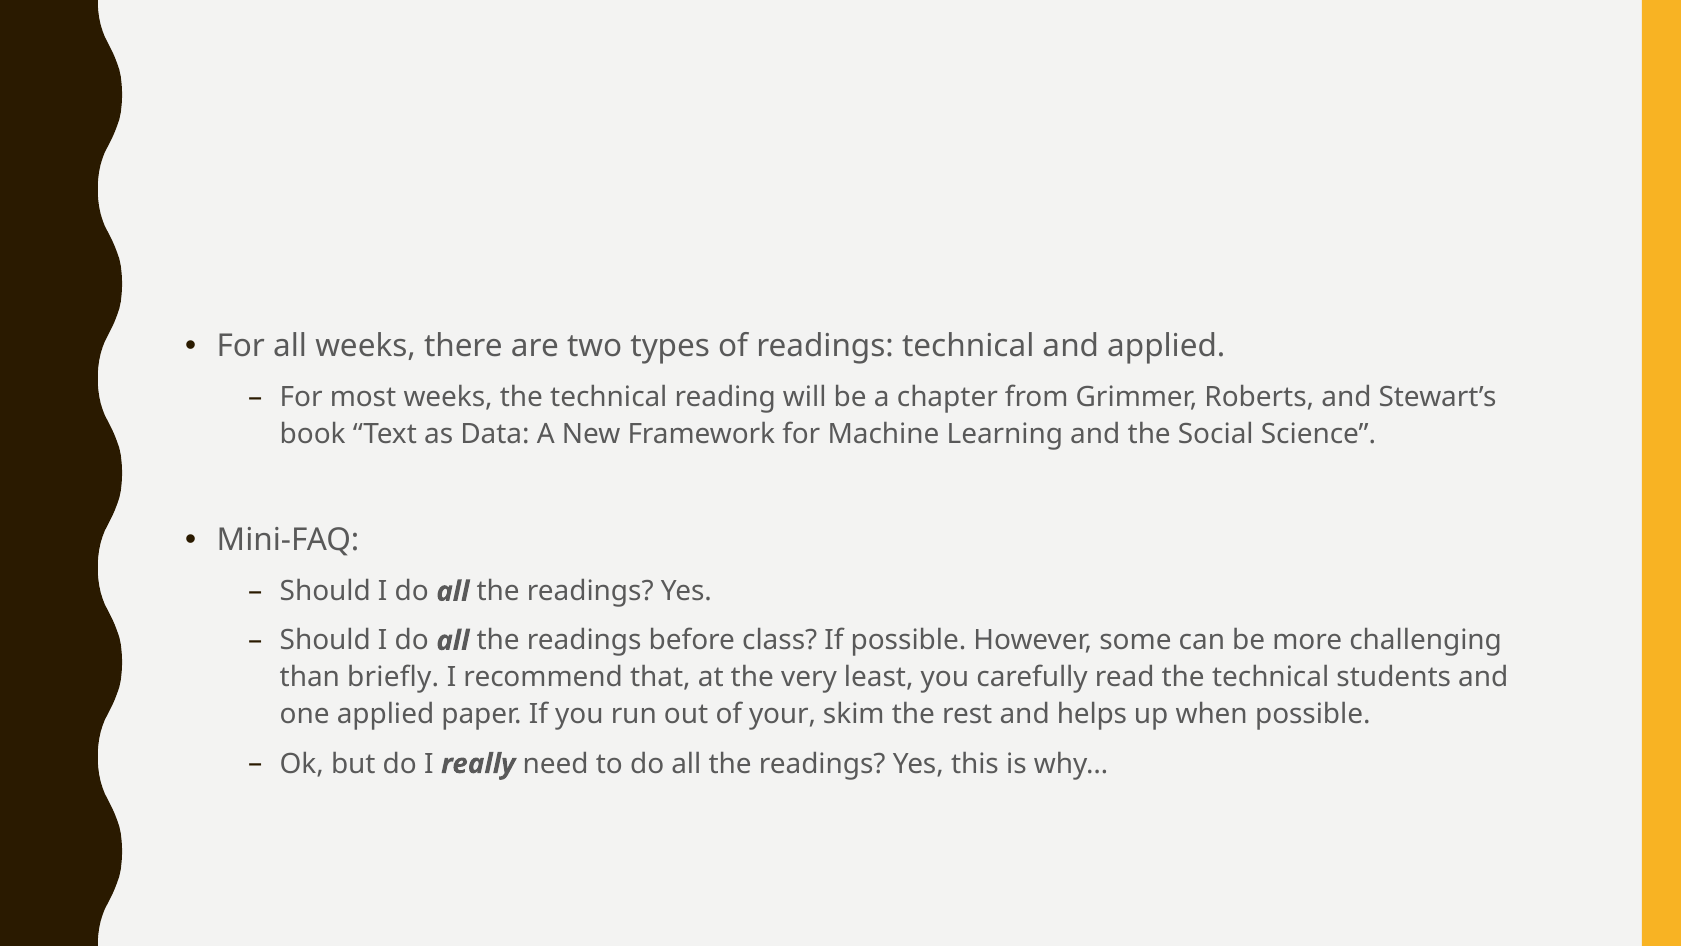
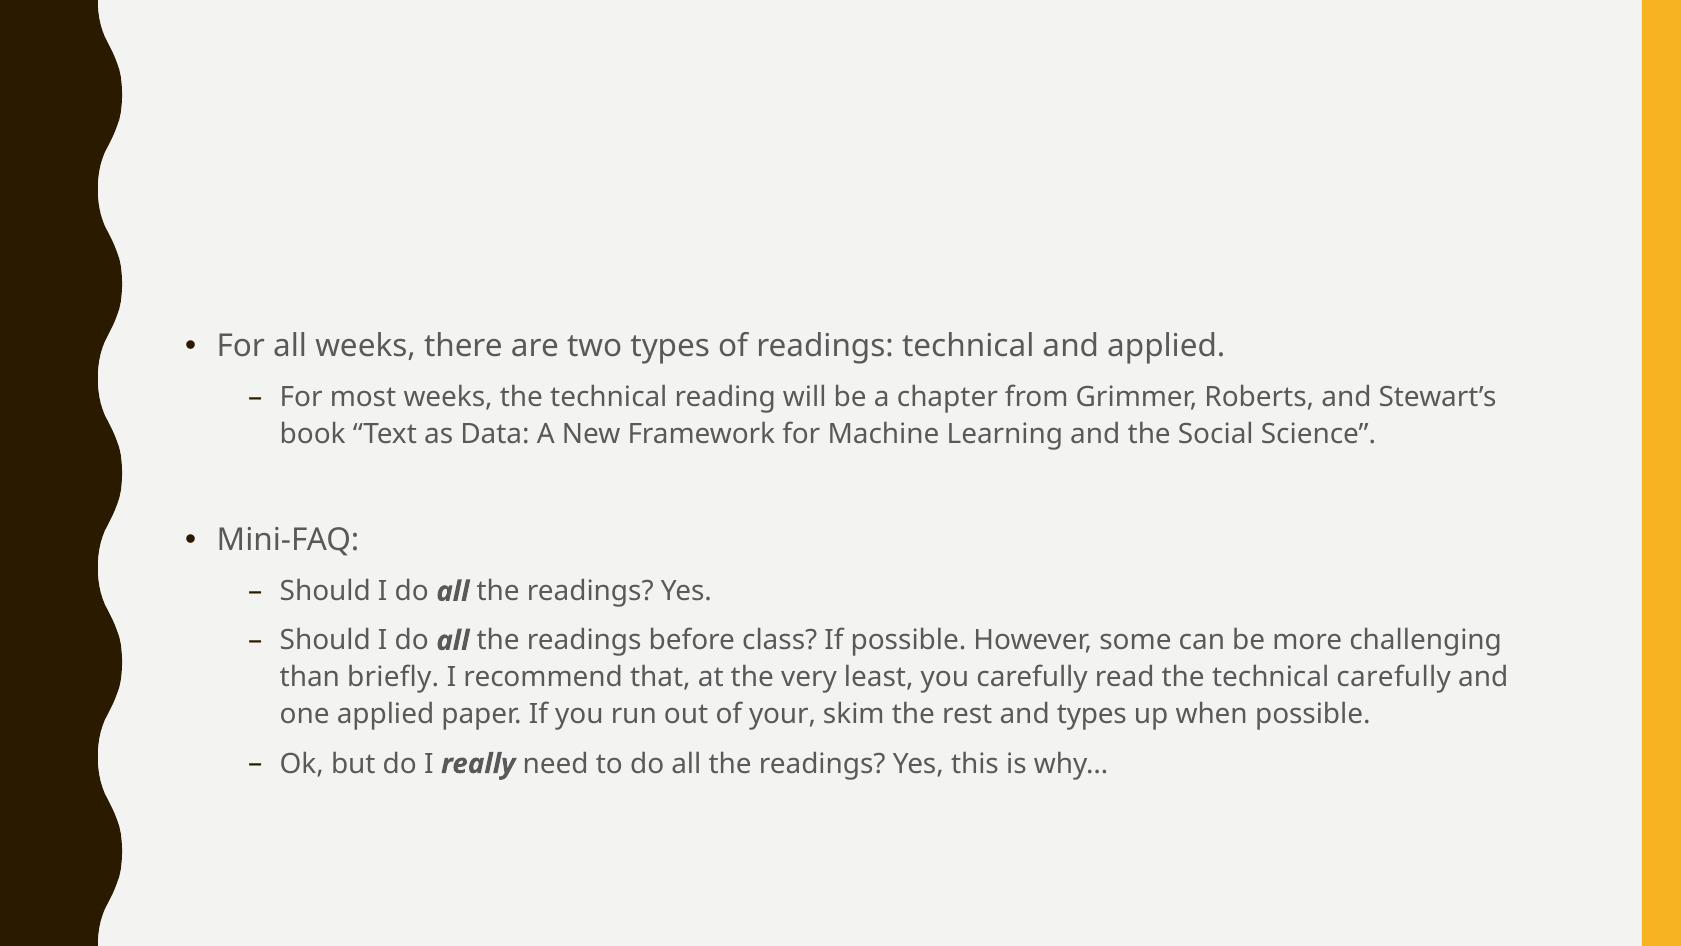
technical students: students -> carefully
and helps: helps -> types
